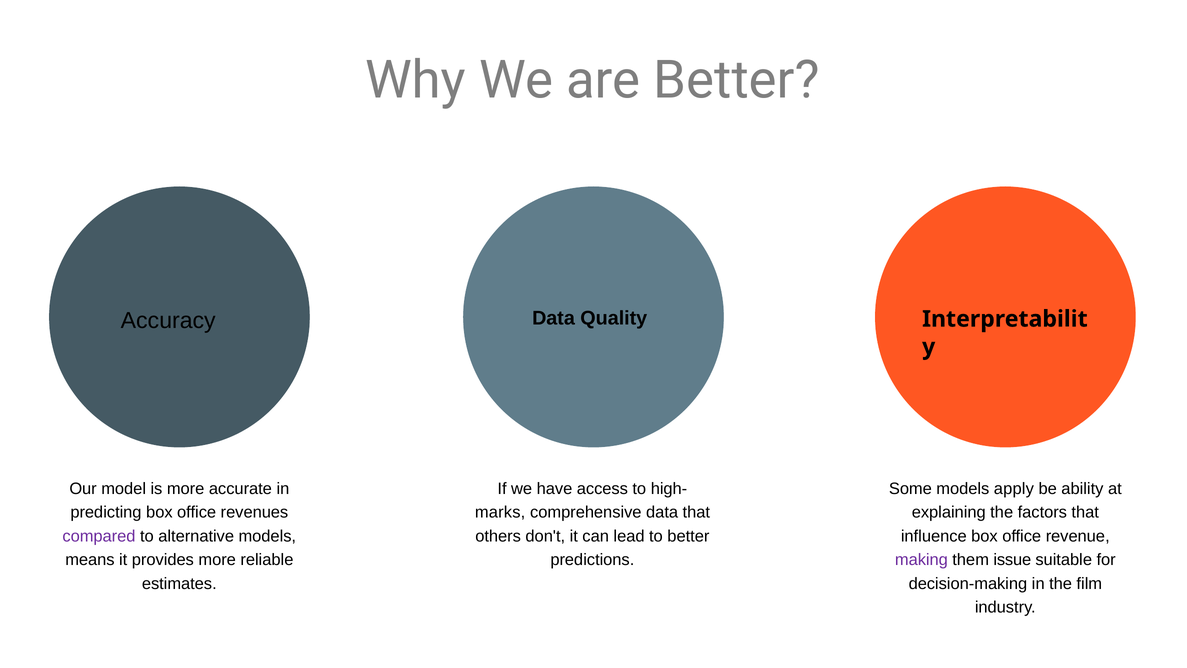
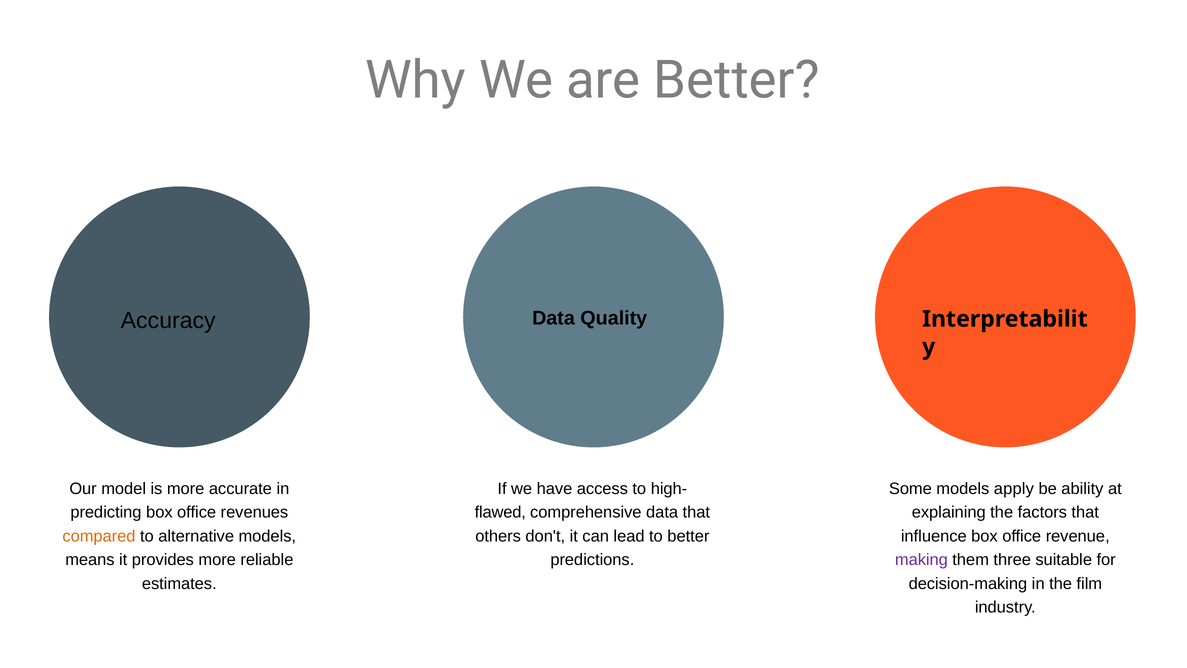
marks: marks -> flawed
compared colour: purple -> orange
issue: issue -> three
